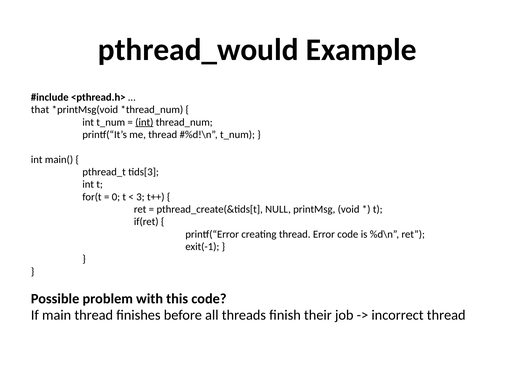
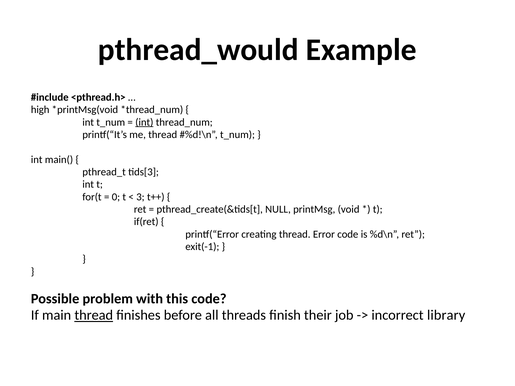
that: that -> high
thread at (94, 315) underline: none -> present
incorrect thread: thread -> library
